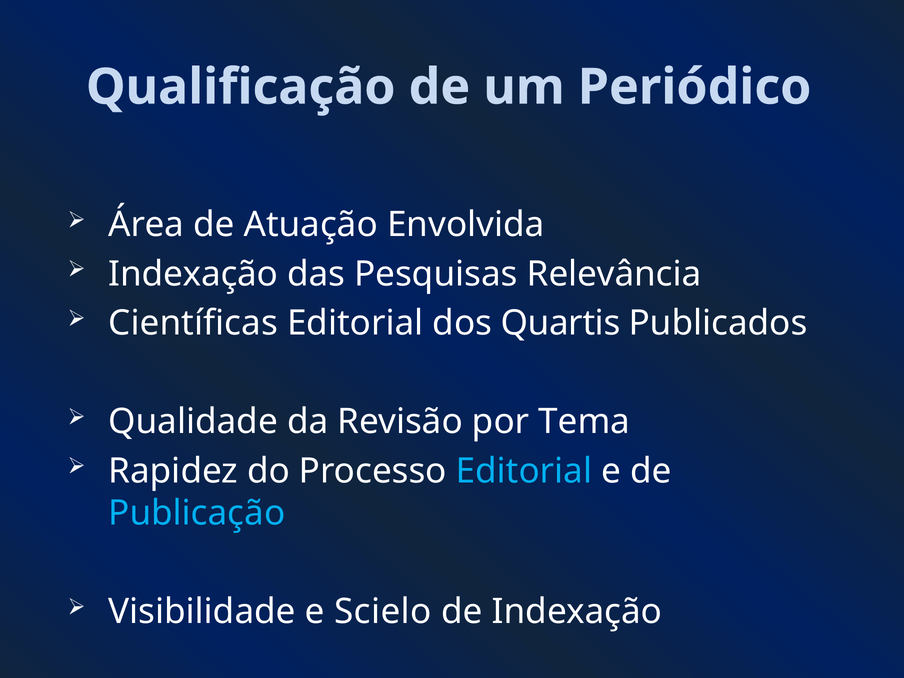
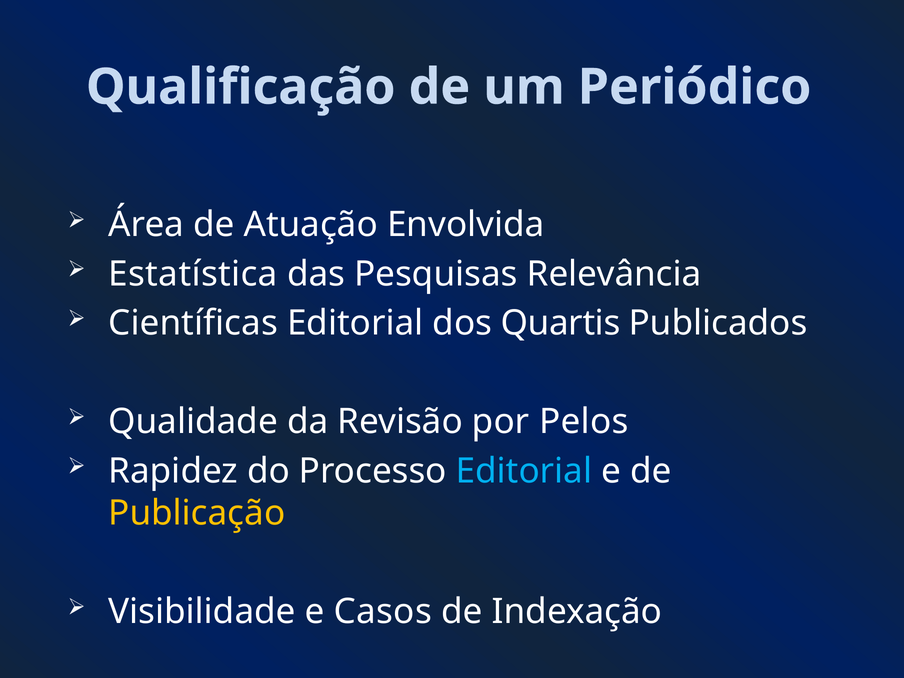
Indexação at (193, 274): Indexação -> Estatística
Tema: Tema -> Pelos
Publicação colour: light blue -> yellow
Scielo: Scielo -> Casos
